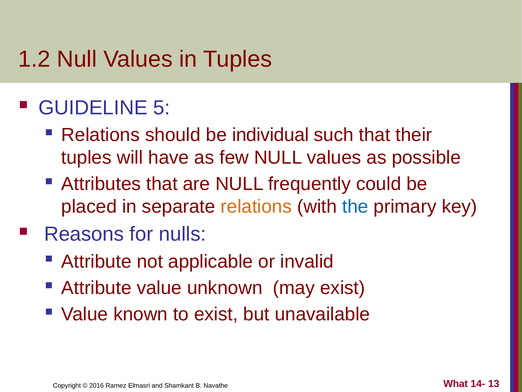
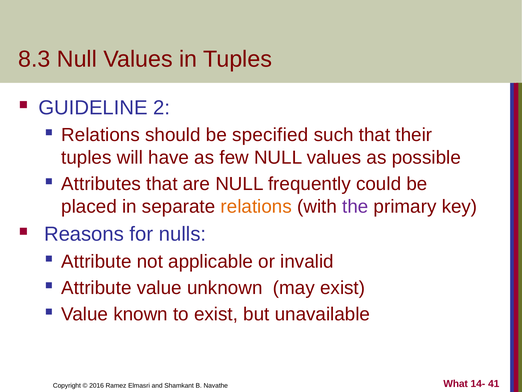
1.2: 1.2 -> 8.3
5: 5 -> 2
individual: individual -> specified
the colour: blue -> purple
13: 13 -> 41
